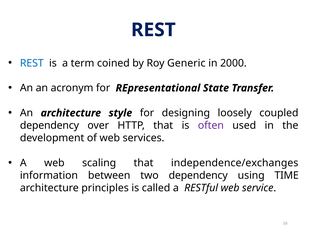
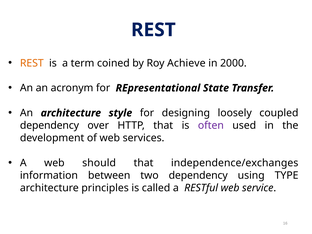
REST at (32, 63) colour: blue -> orange
Generic: Generic -> Achieve
scaling: scaling -> should
TIME: TIME -> TYPE
